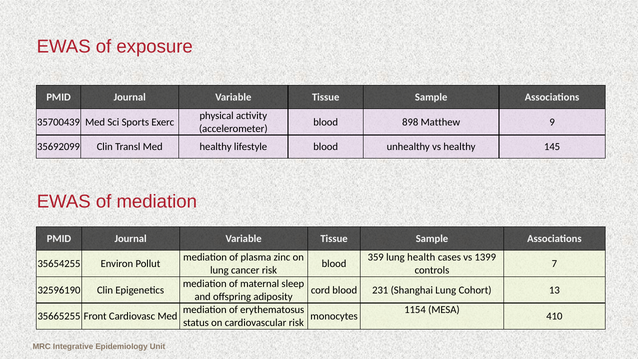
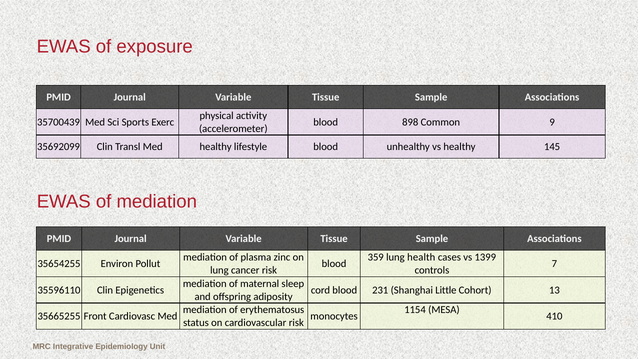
Matthew: Matthew -> Common
32596190: 32596190 -> 35596110
Shanghai Lung: Lung -> Little
